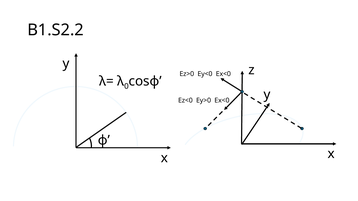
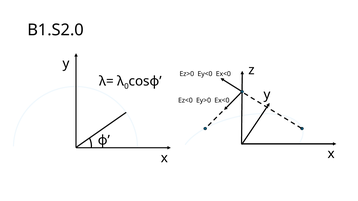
B1.S2.2: B1.S2.2 -> B1.S2.0
